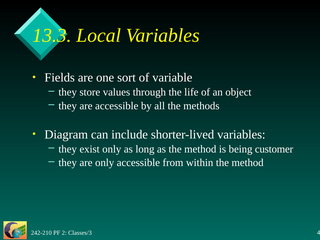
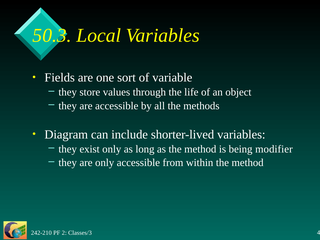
13.3: 13.3 -> 50.3
customer: customer -> modifier
